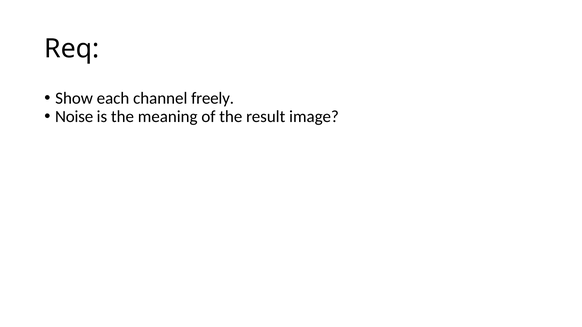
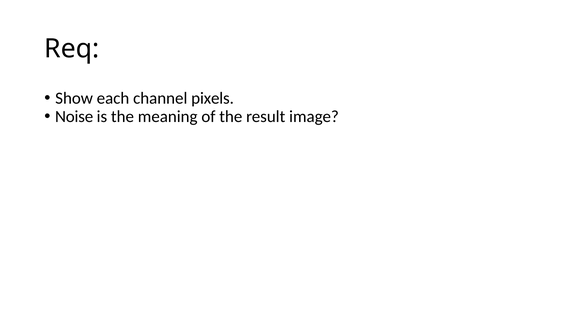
freely: freely -> pixels
